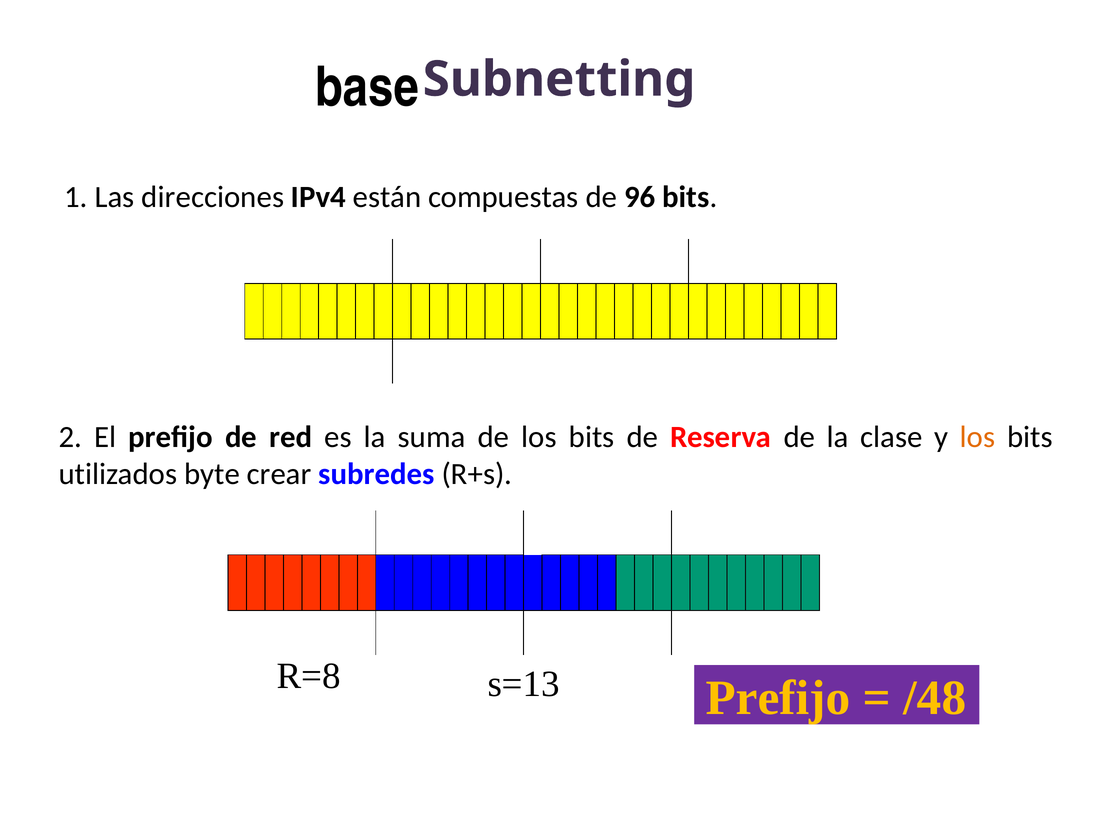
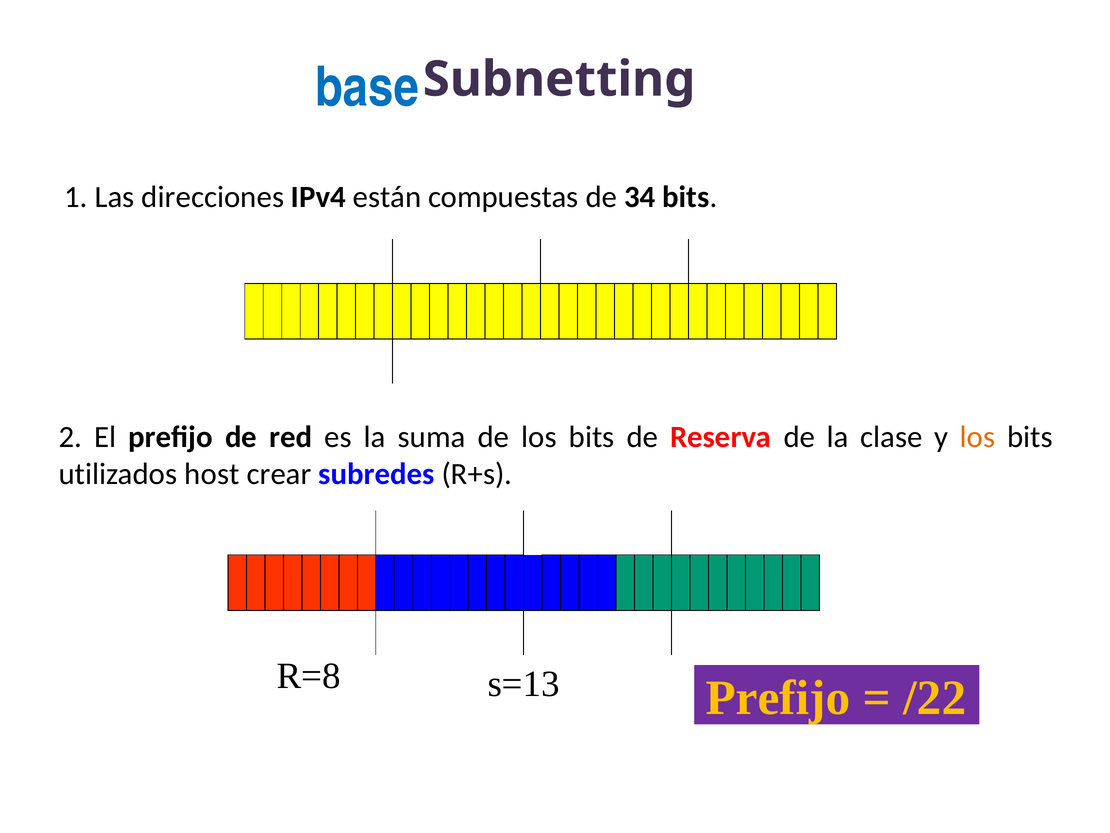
base colour: black -> blue
96: 96 -> 34
byte: byte -> host
/48: /48 -> /22
